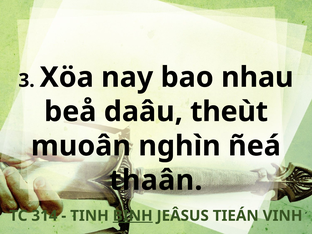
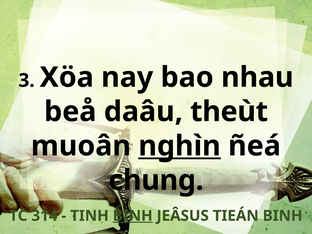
nghìn underline: none -> present
thaân: thaân -> chung
TIEÁN VINH: VINH -> BINH
